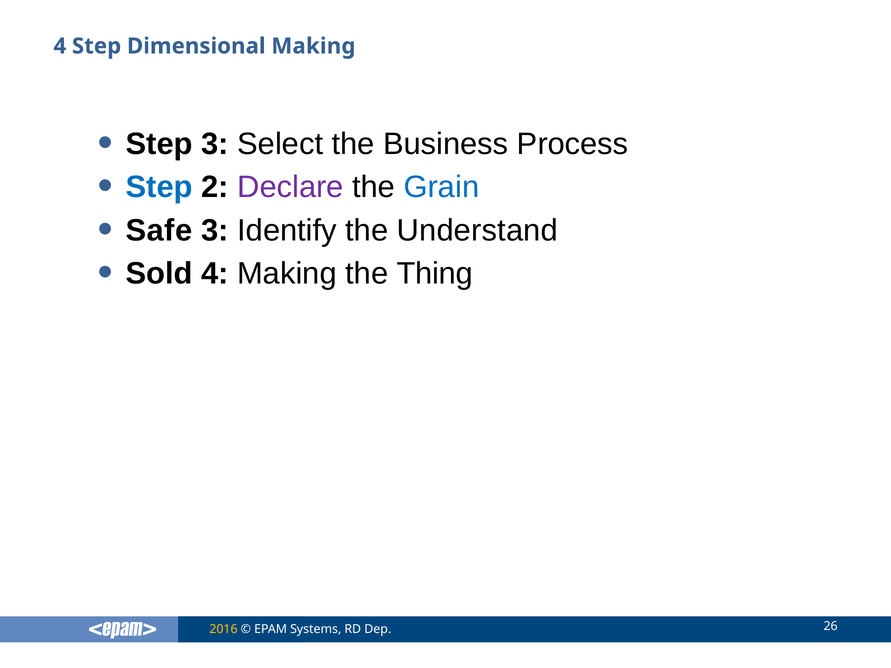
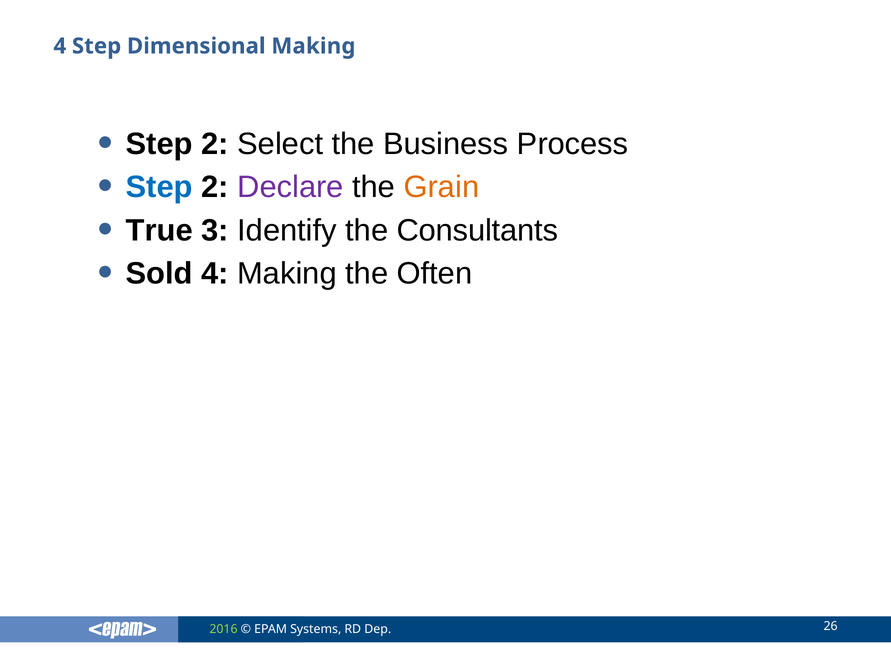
3 at (215, 144): 3 -> 2
Grain colour: blue -> orange
Safe: Safe -> True
Understand: Understand -> Consultants
Thing: Thing -> Often
2016 colour: yellow -> light green
